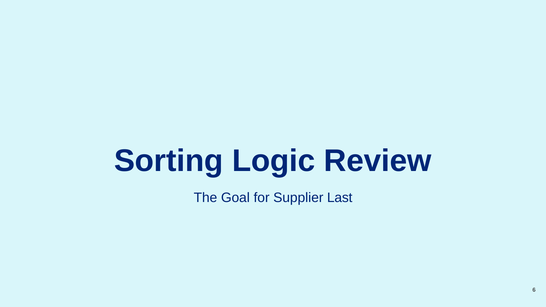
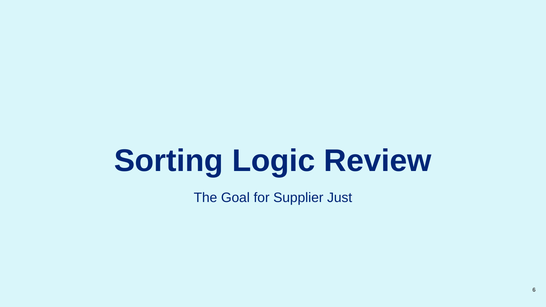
Last: Last -> Just
